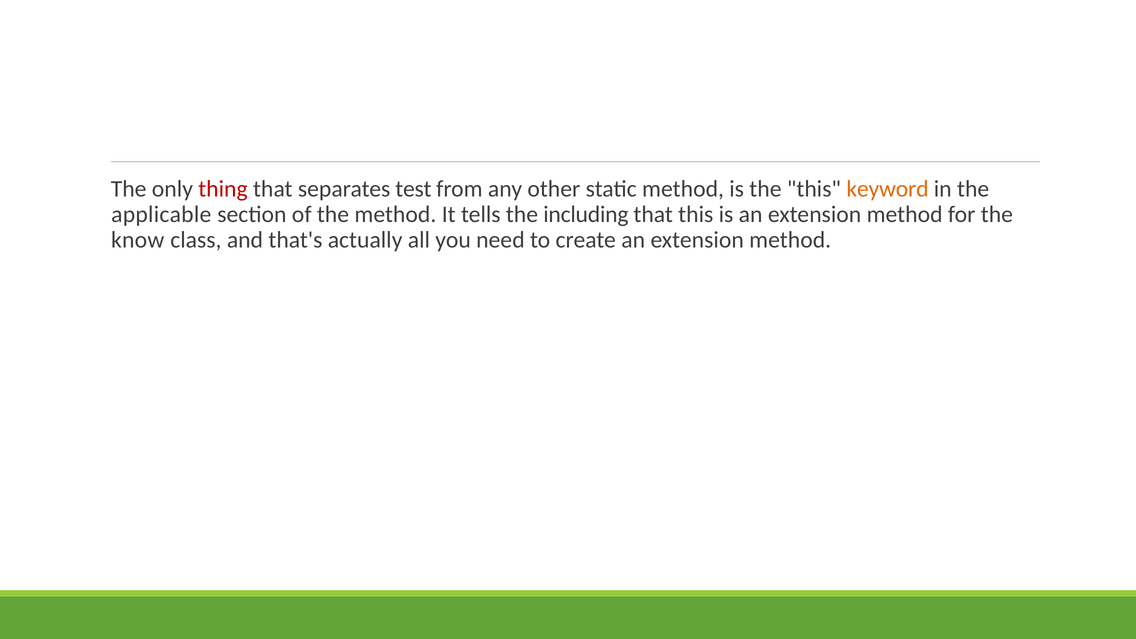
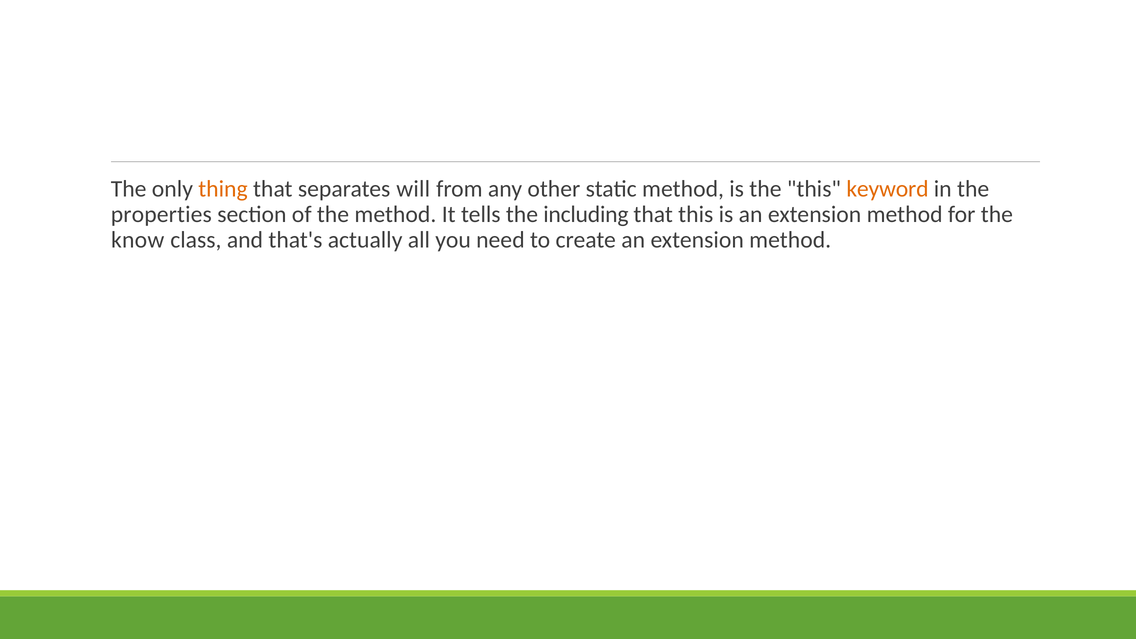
thing colour: red -> orange
test: test -> will
applicable: applicable -> properties
